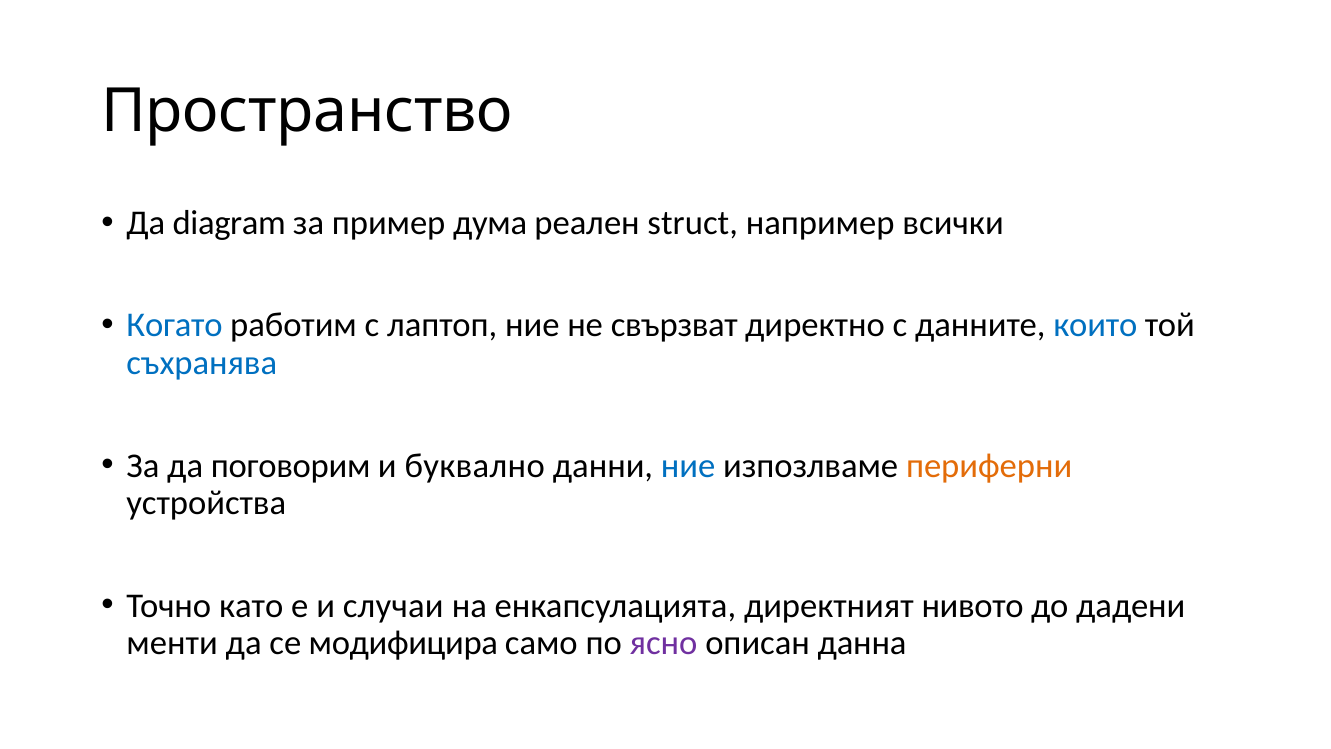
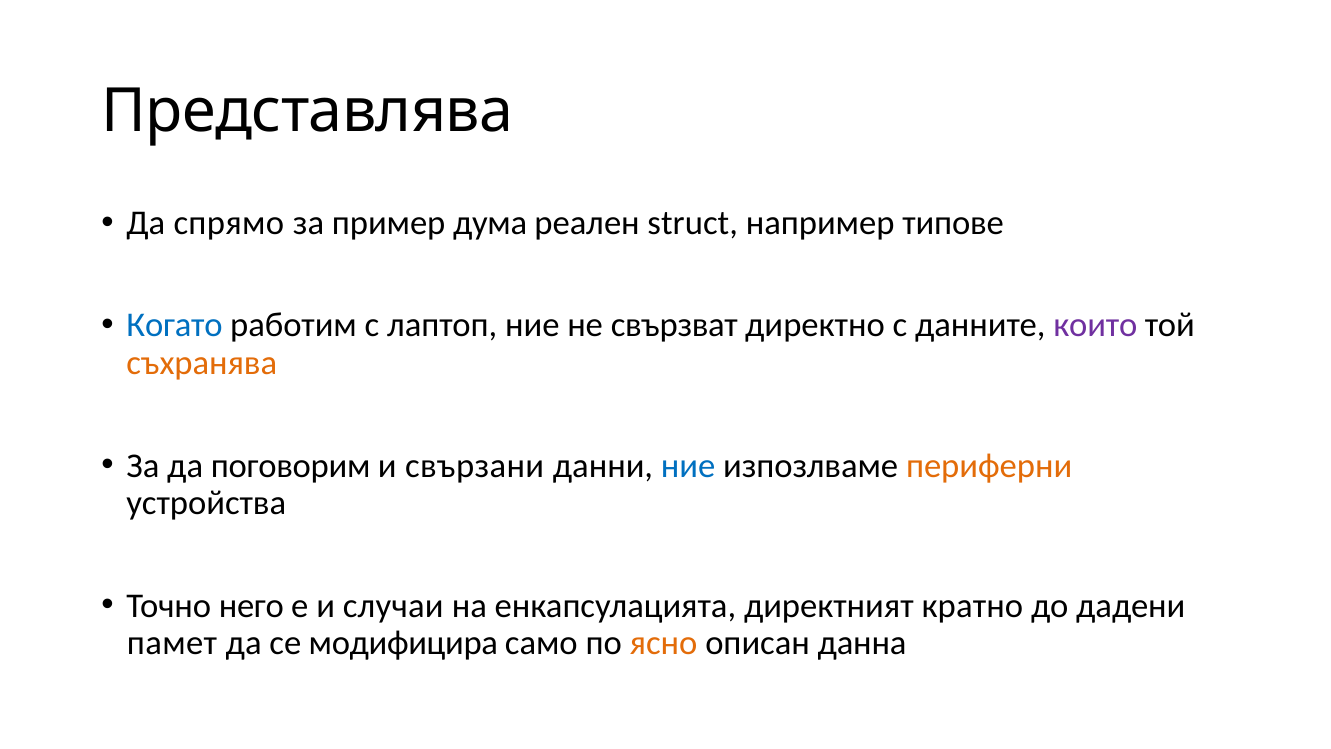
Пространство: Пространство -> Представлява
diagram: diagram -> спрямо
всички: всички -> типове
които colour: blue -> purple
съхранява colour: blue -> orange
буквално: буквално -> свързани
като: като -> него
нивото: нивото -> кратно
менти: менти -> памет
ясно colour: purple -> orange
